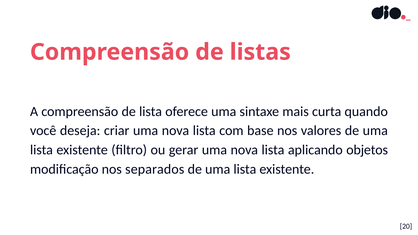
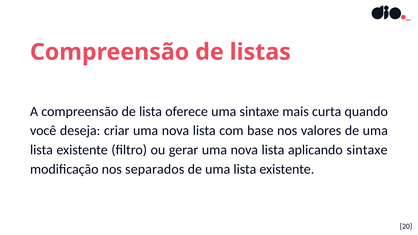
aplicando objetos: objetos -> sintaxe
